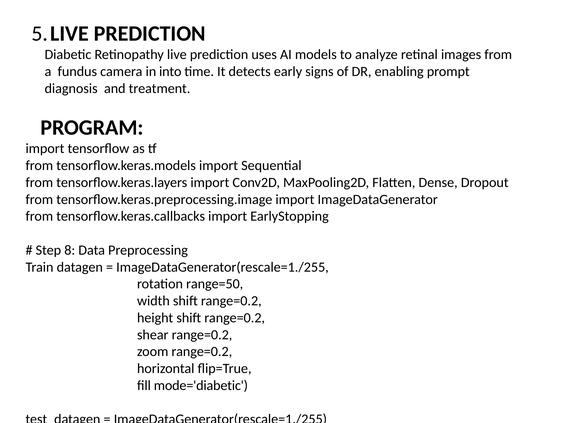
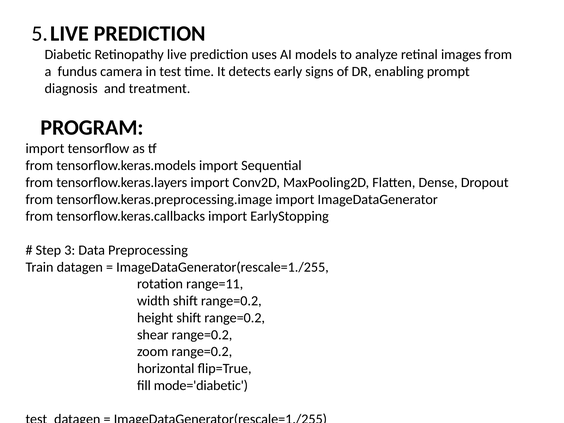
into: into -> test
8: 8 -> 3
range=50: range=50 -> range=11
